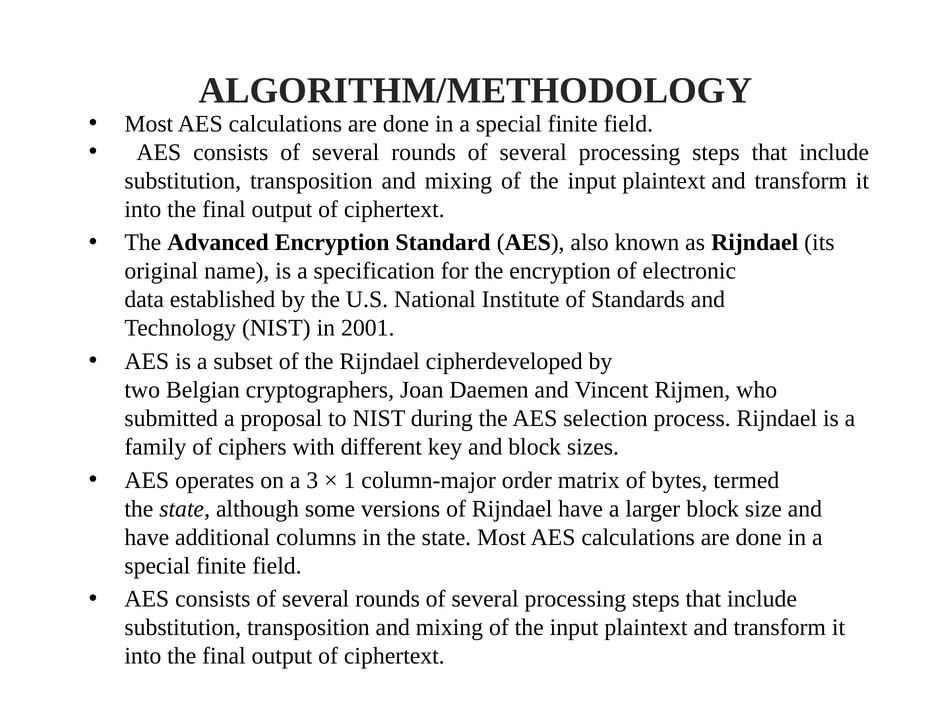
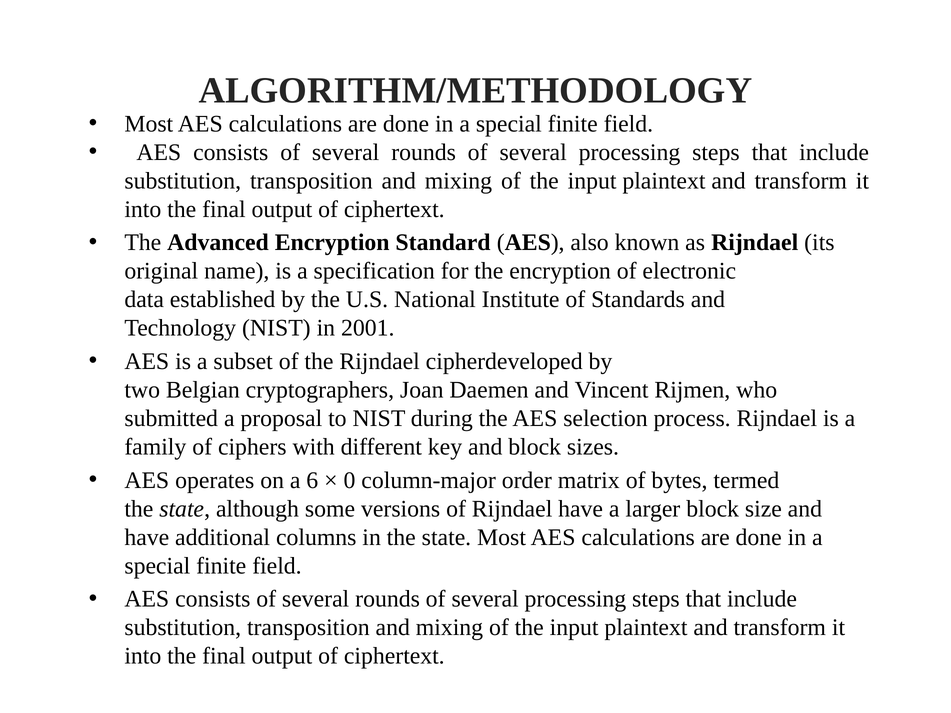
3: 3 -> 6
1: 1 -> 0
